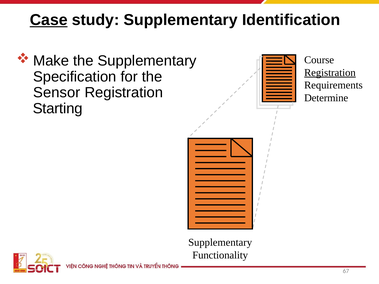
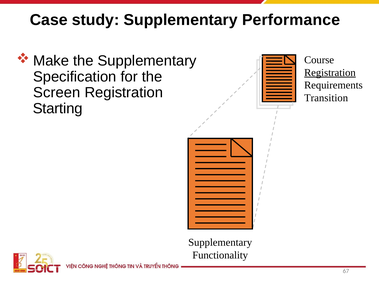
Case underline: present -> none
Identification: Identification -> Performance
Sensor: Sensor -> Screen
Determine: Determine -> Transition
